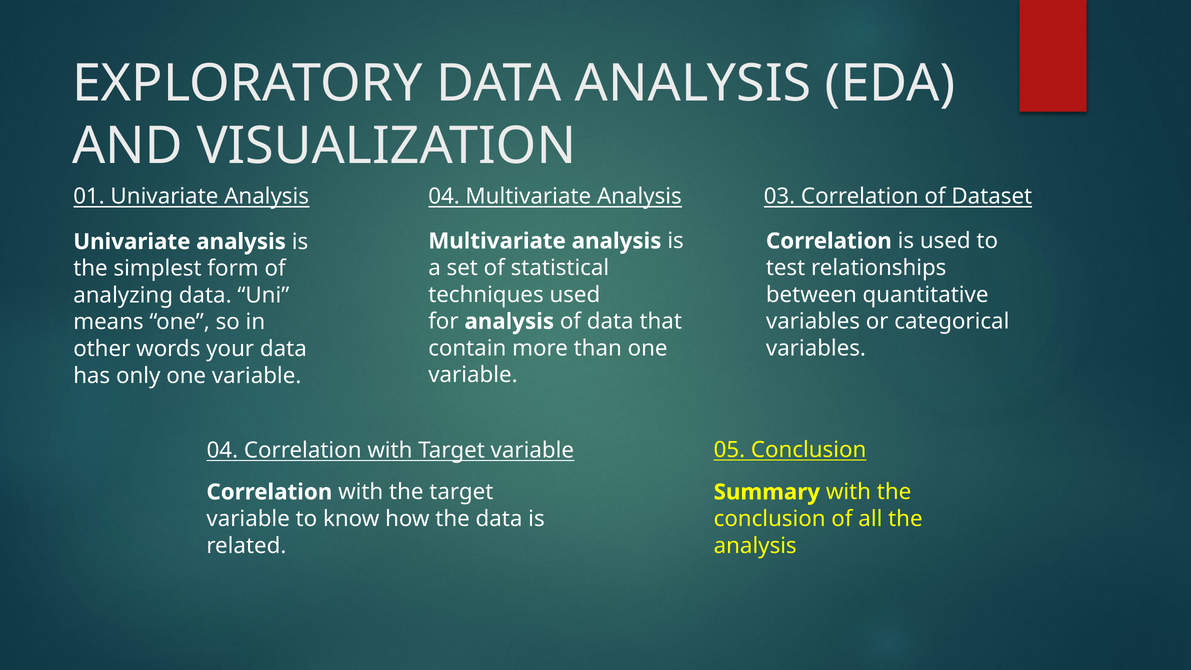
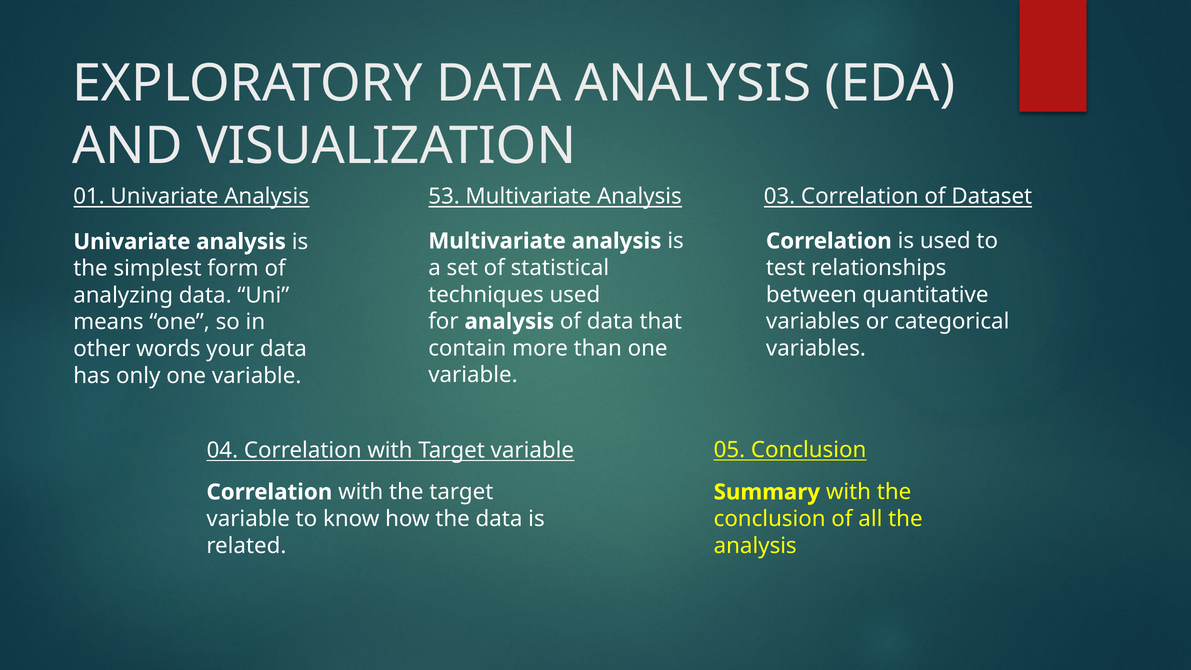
Analysis 04: 04 -> 53
